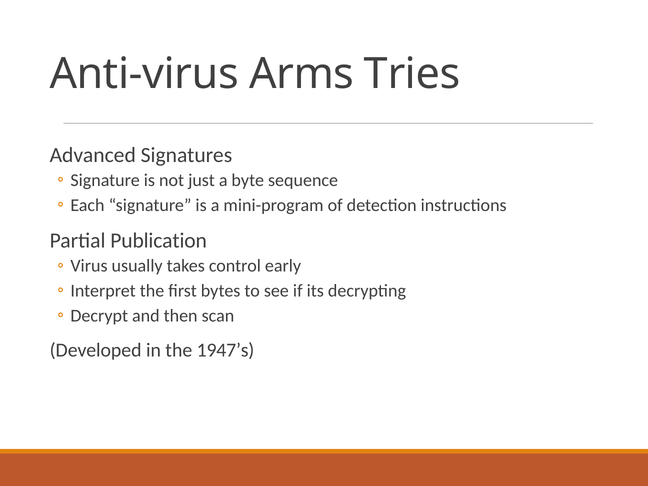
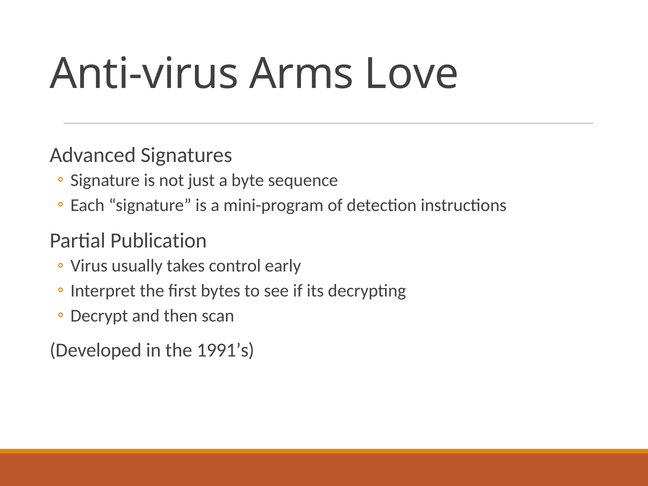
Tries: Tries -> Love
1947’s: 1947’s -> 1991’s
